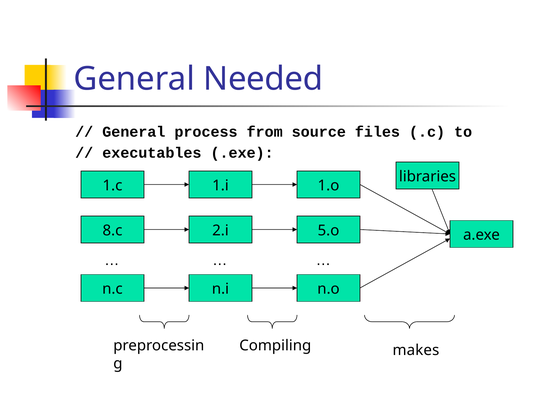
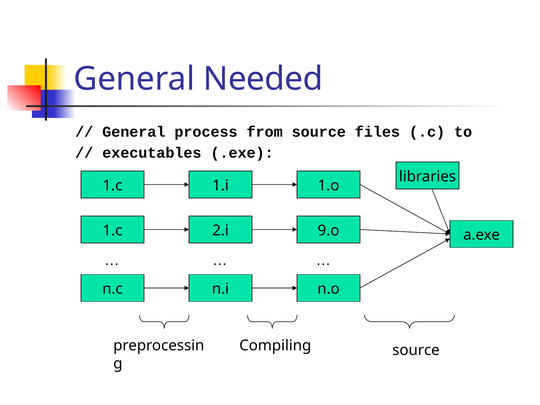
8.c at (112, 231): 8.c -> 1.c
5.o: 5.o -> 9.o
Compiling makes: makes -> source
